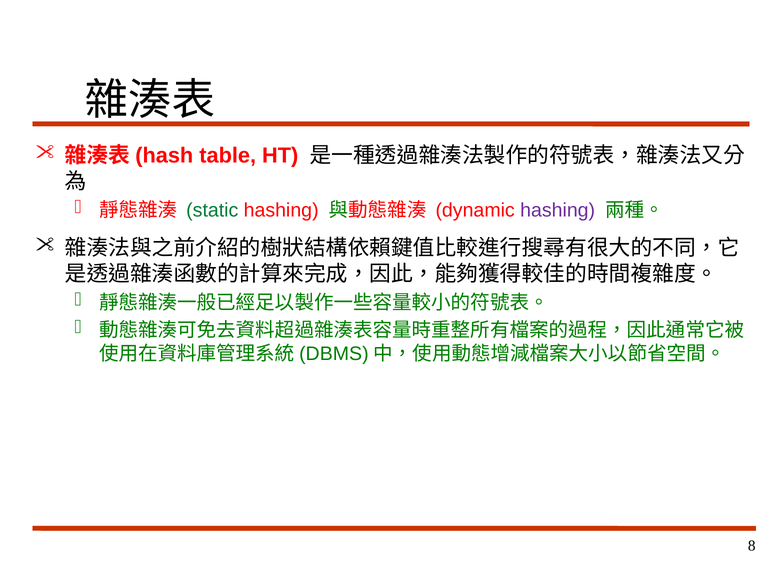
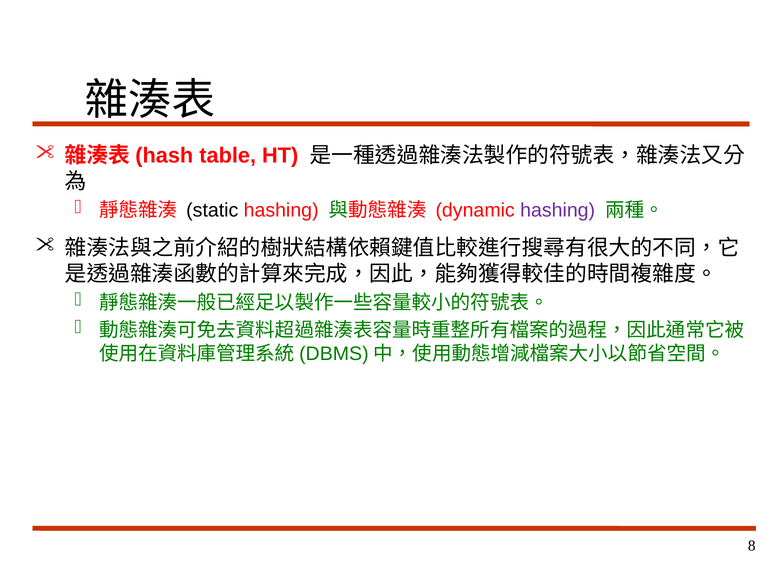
static colour: green -> black
